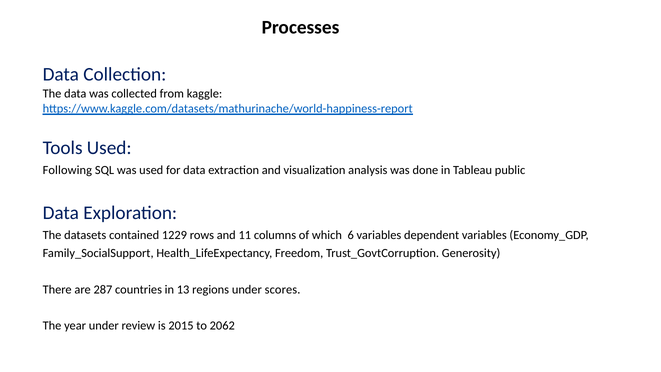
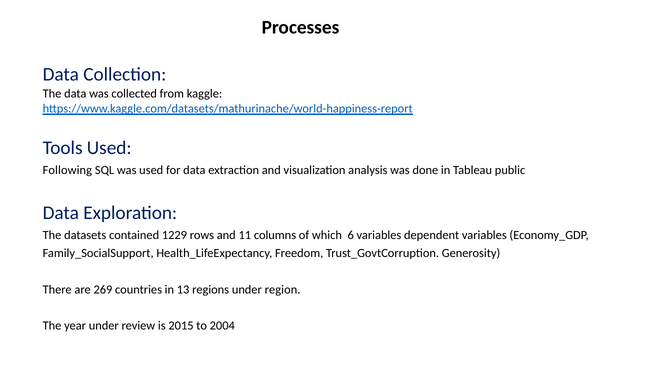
287: 287 -> 269
scores: scores -> region
2062: 2062 -> 2004
